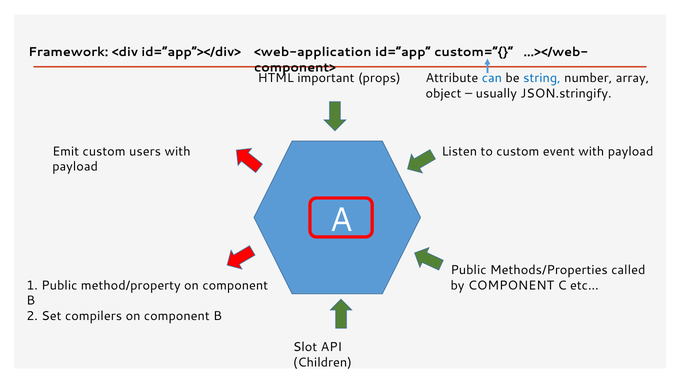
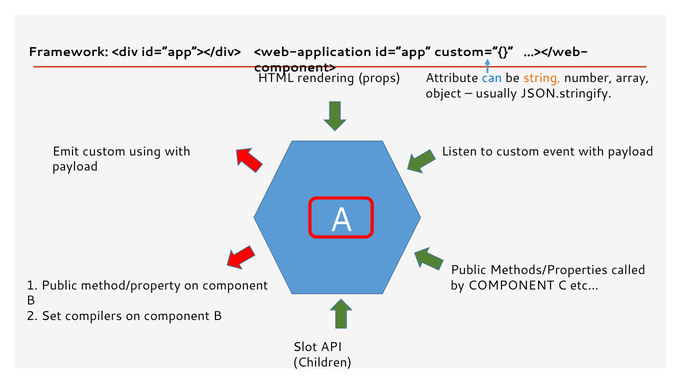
string colour: blue -> orange
important: important -> rendering
users: users -> using
